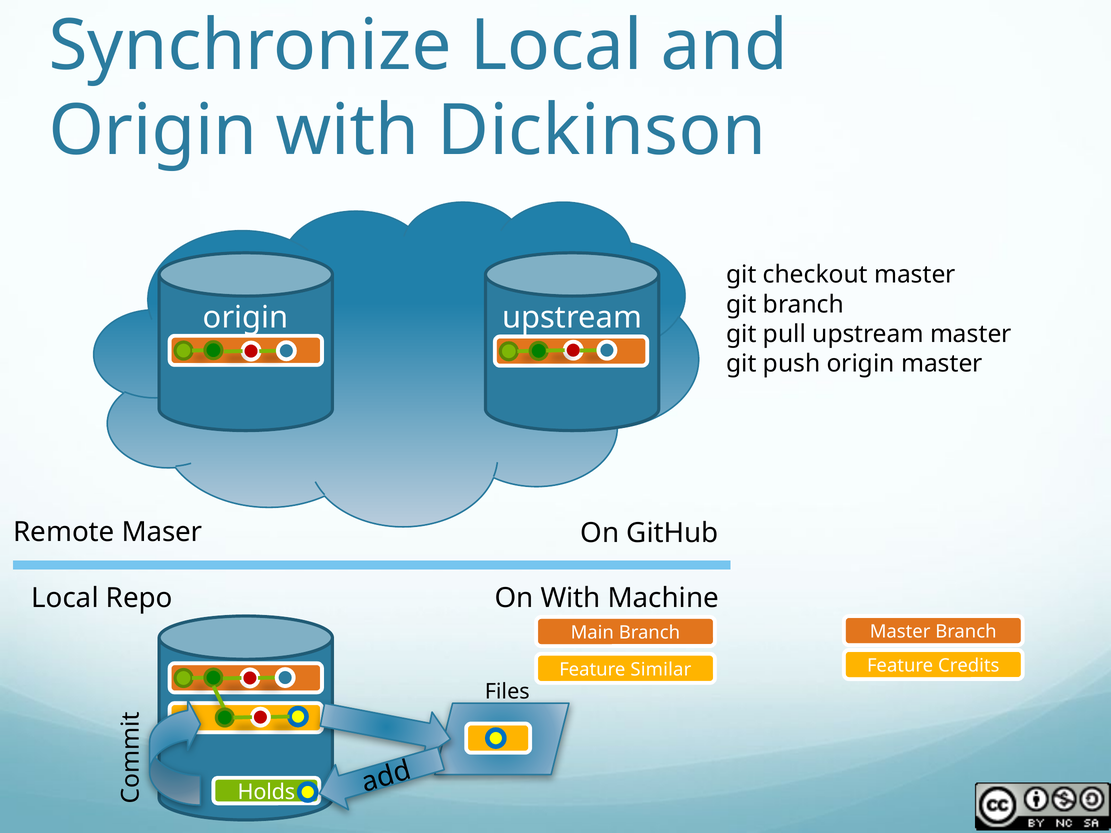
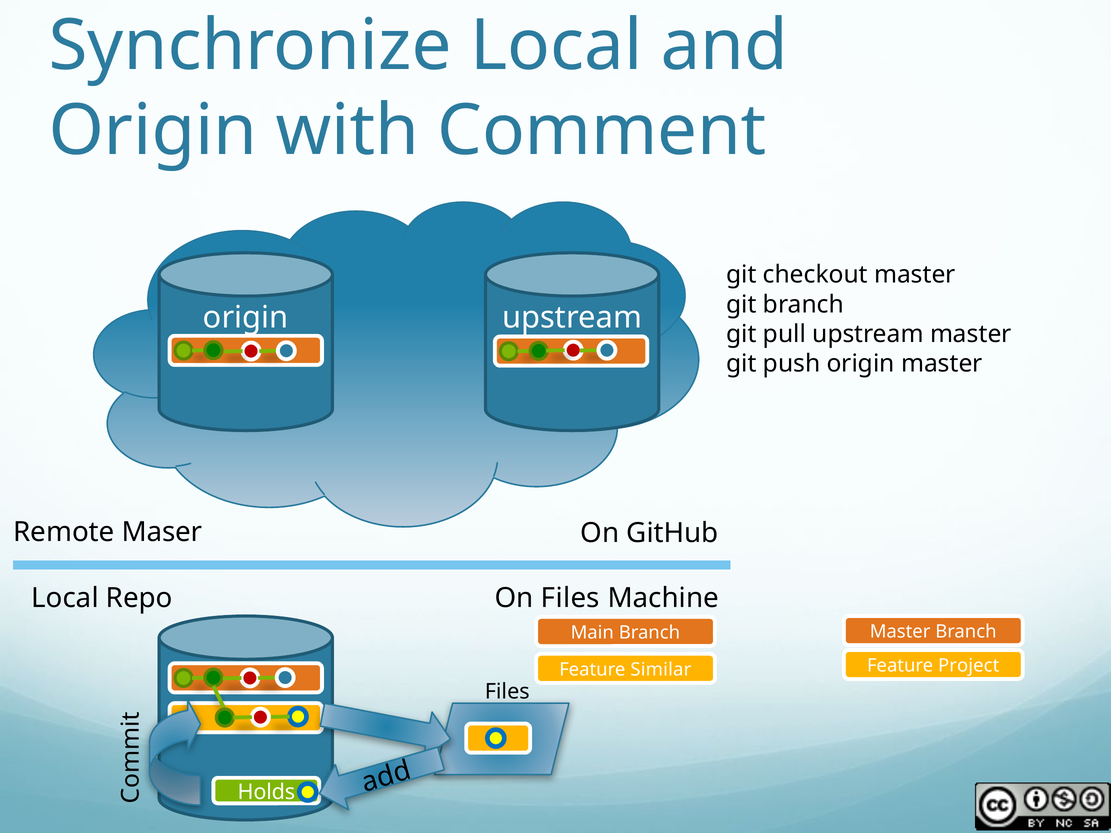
Dickinson: Dickinson -> Comment
On With: With -> Files
Credits: Credits -> Project
